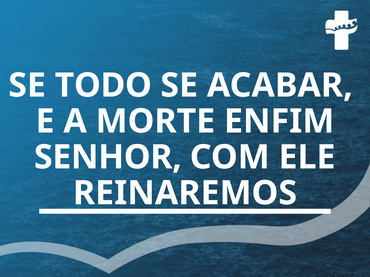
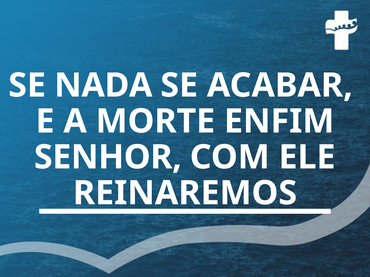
TODO: TODO -> NADA
